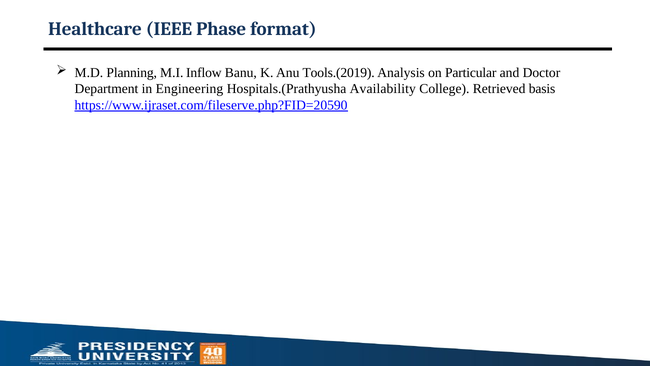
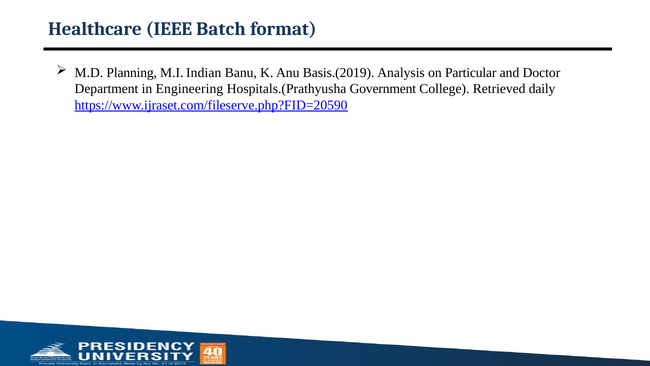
Phase: Phase -> Batch
Inflow: Inflow -> Indian
Tools.(2019: Tools.(2019 -> Basis.(2019
Availability: Availability -> Government
basis: basis -> daily
